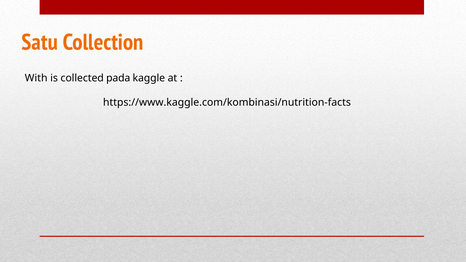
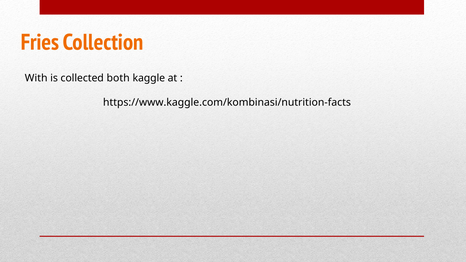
Satu: Satu -> Fries
pada: pada -> both
